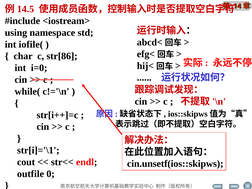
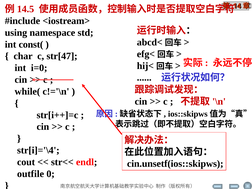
iofile(: iofile( -> const(
str[86: str[86 -> str[47
str[i]='\1: str[i]='\1 -> str[i]='\4
